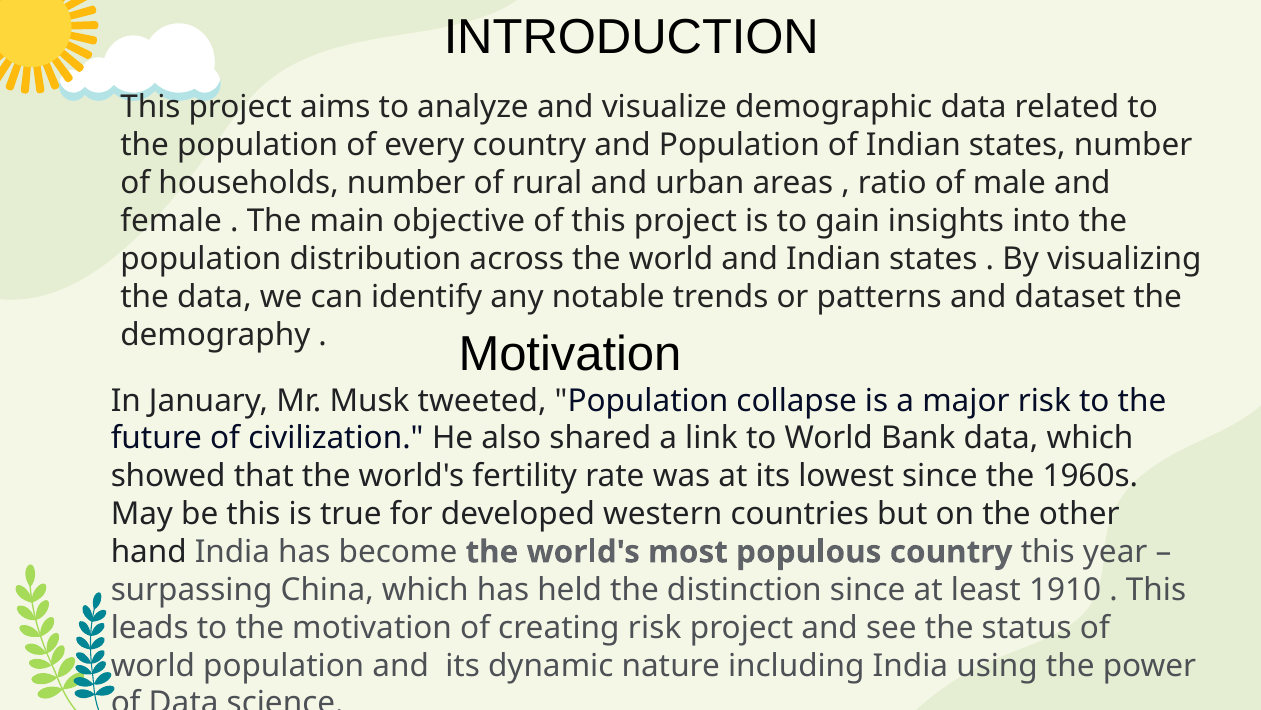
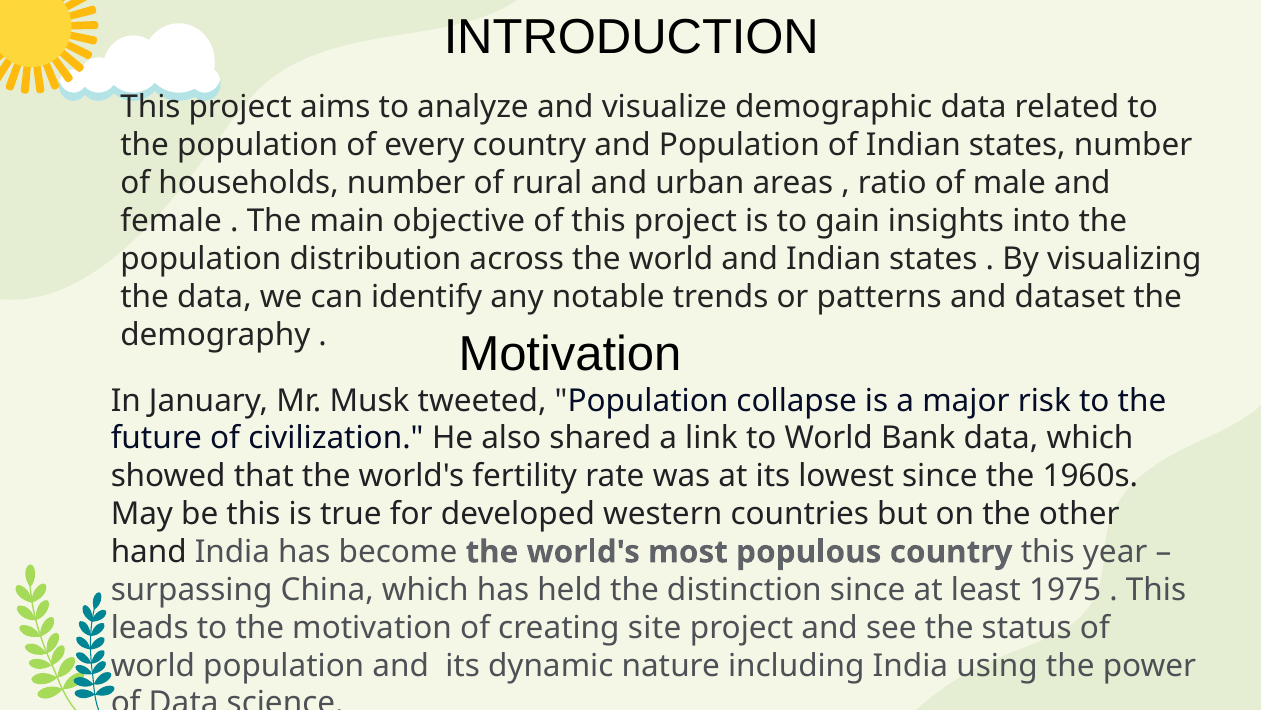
1910: 1910 -> 1975
creating risk: risk -> site
